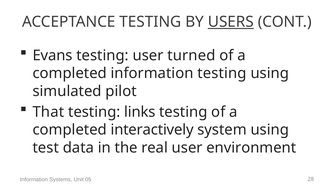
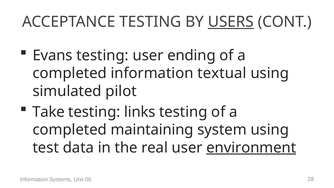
turned: turned -> ending
information testing: testing -> textual
That: That -> Take
interactively: interactively -> maintaining
environment underline: none -> present
